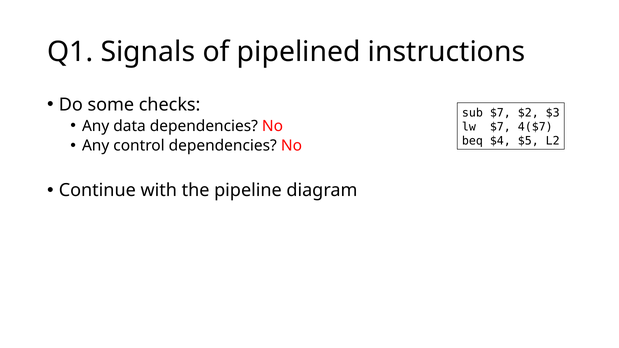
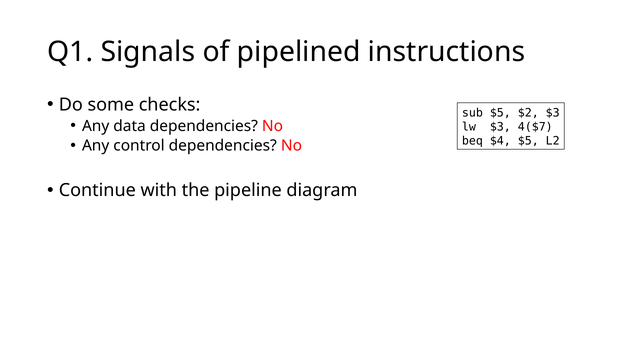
sub $7: $7 -> $5
lw $7: $7 -> $3
